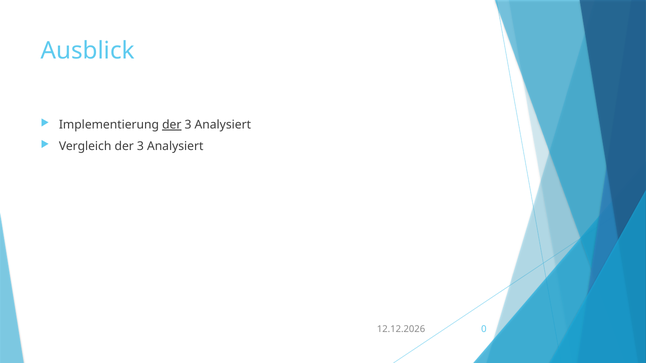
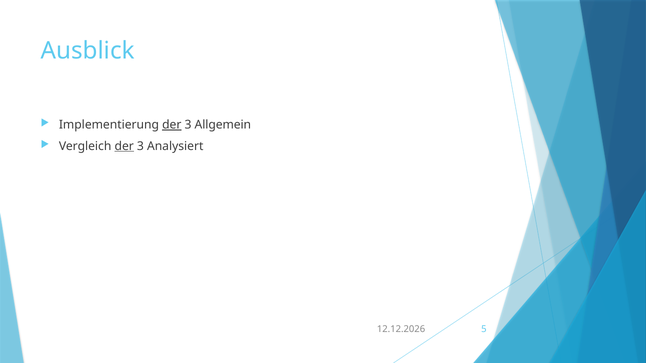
Analysiert at (223, 125): Analysiert -> Allgemein
der at (124, 146) underline: none -> present
0: 0 -> 5
